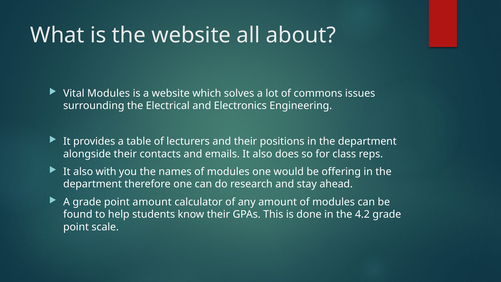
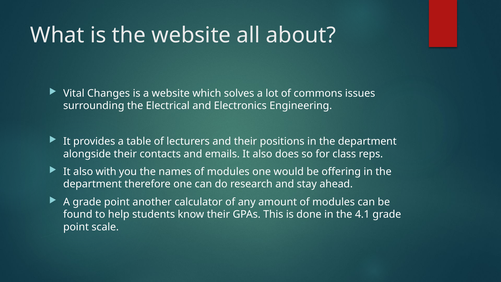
Vital Modules: Modules -> Changes
point amount: amount -> another
4.2: 4.2 -> 4.1
